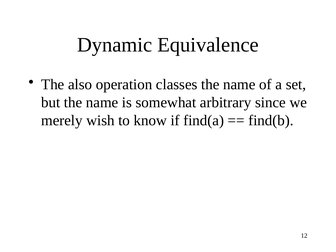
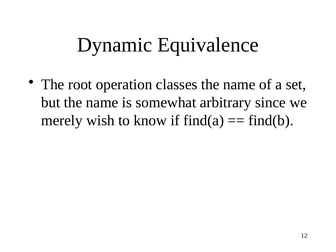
also: also -> root
